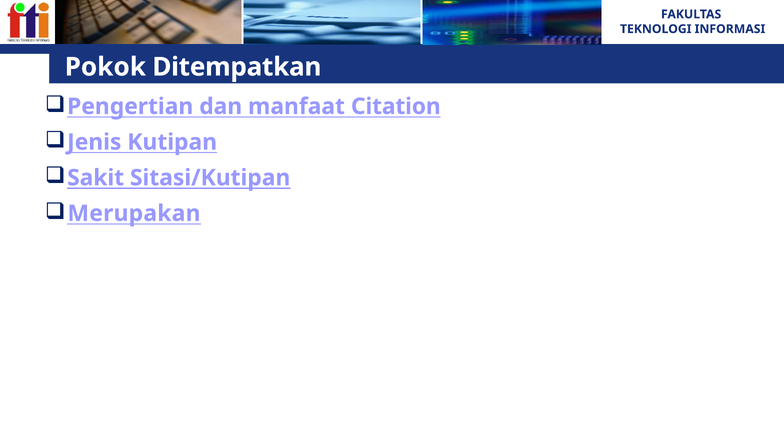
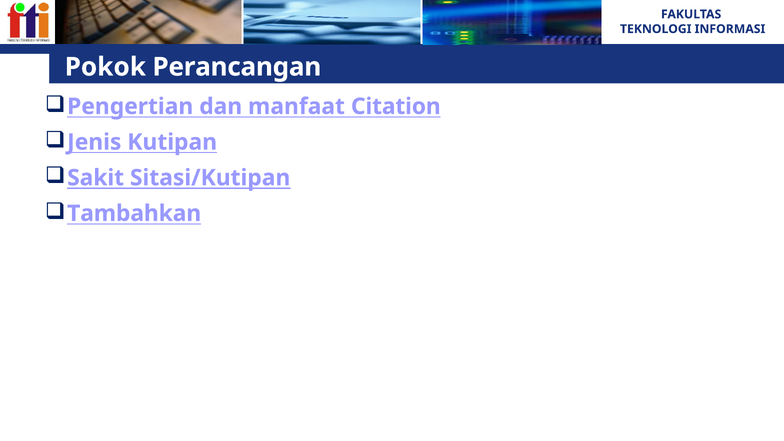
Ditempatkan: Ditempatkan -> Perancangan
Merupakan: Merupakan -> Tambahkan
